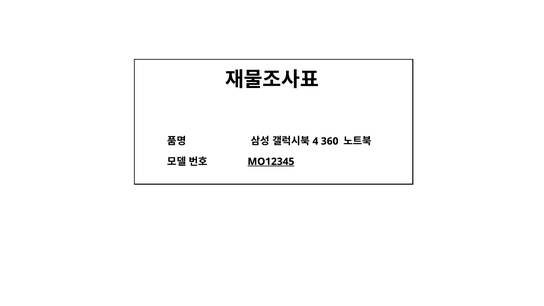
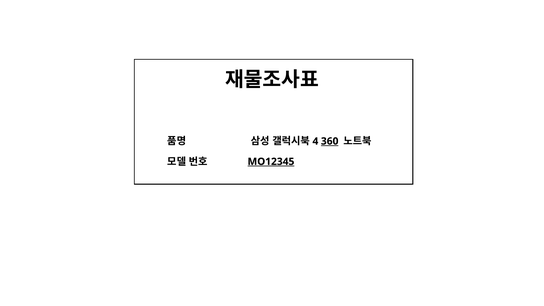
360 underline: none -> present
